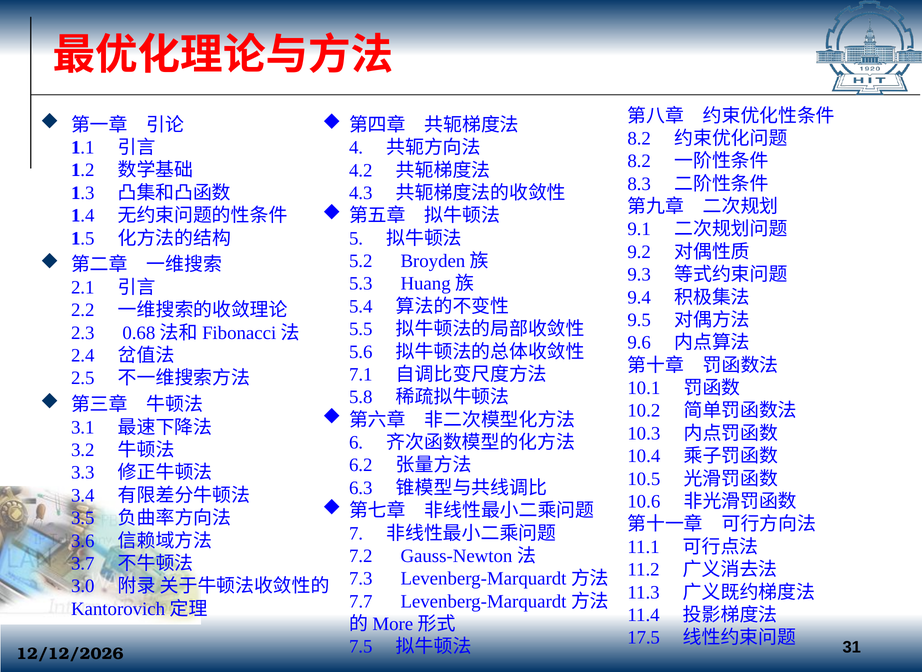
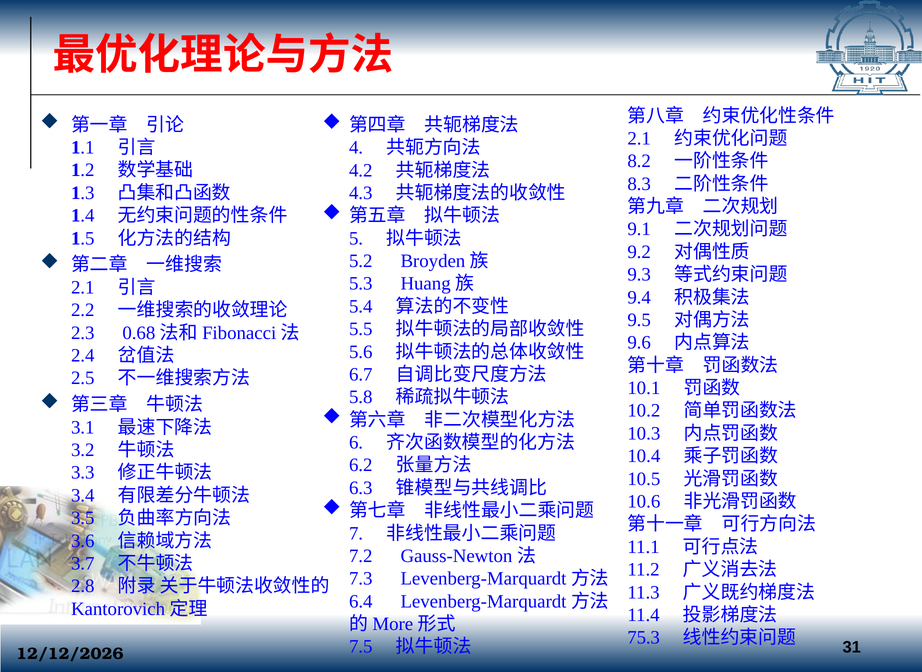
8.2 at (639, 138): 8.2 -> 2.1
7.1: 7.1 -> 6.7
3.0: 3.0 -> 2.8
7.7: 7.7 -> 6.4
17.5: 17.5 -> 75.3
